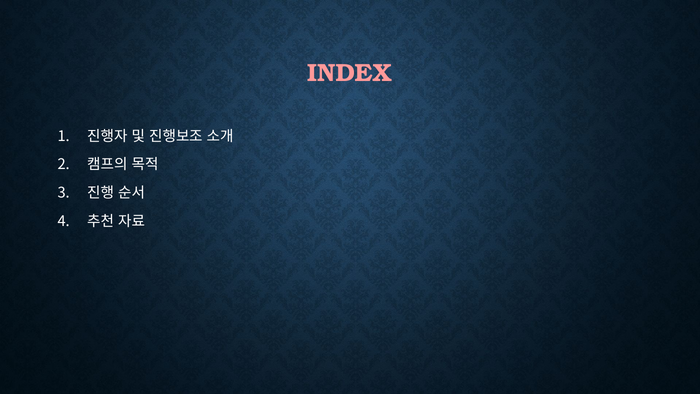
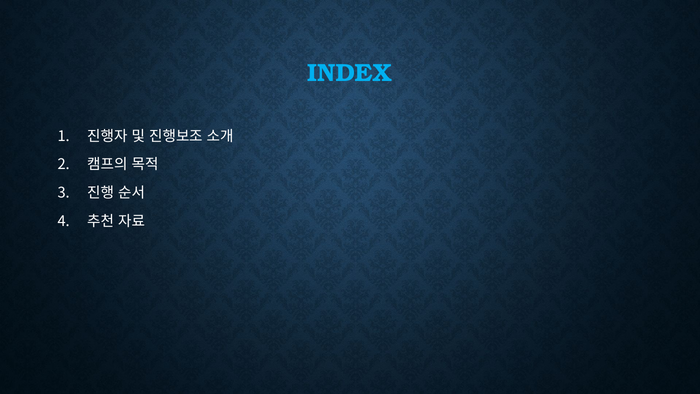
INDEX colour: pink -> light blue
